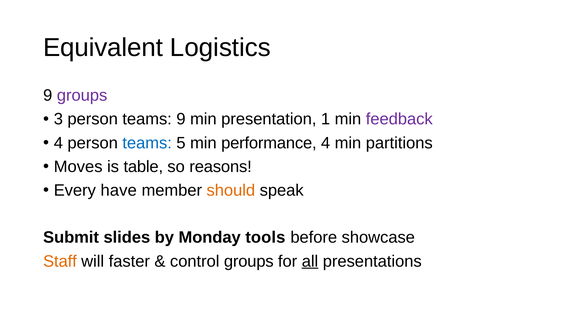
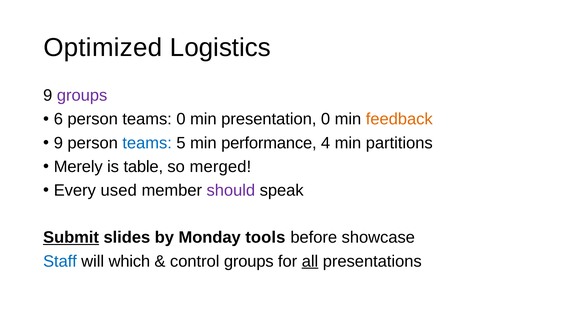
Equivalent: Equivalent -> Optimized
3: 3 -> 6
teams 9: 9 -> 0
presentation 1: 1 -> 0
feedback colour: purple -> orange
4 at (58, 143): 4 -> 9
Moves: Moves -> Merely
reasons: reasons -> merged
have: have -> used
should colour: orange -> purple
Submit underline: none -> present
Staff colour: orange -> blue
faster: faster -> which
